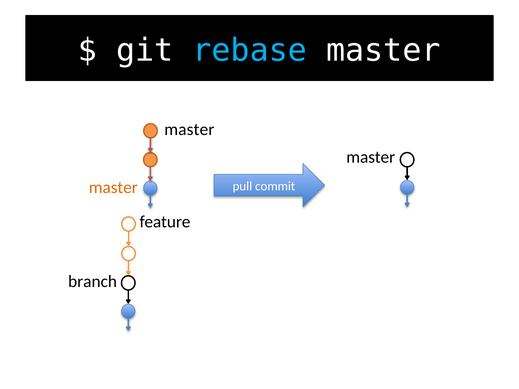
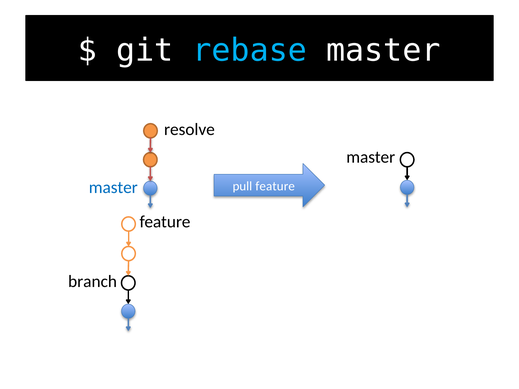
master at (189, 130): master -> resolve
master at (113, 188) colour: orange -> blue
pull commit: commit -> feature
